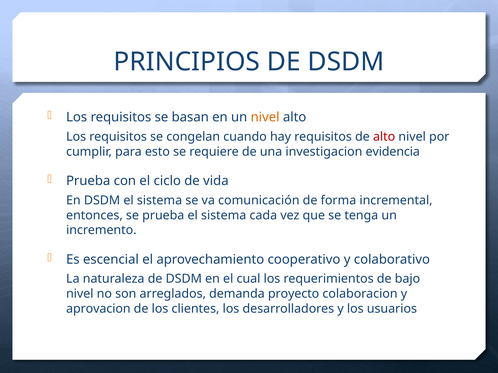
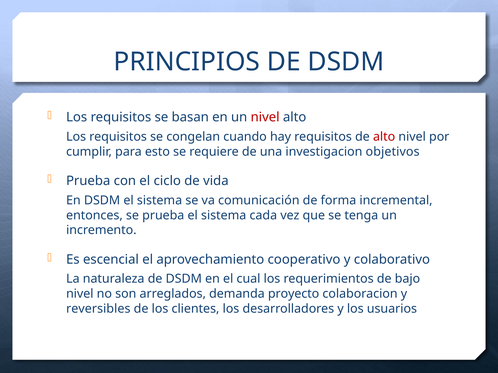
nivel at (265, 117) colour: orange -> red
evidencia: evidencia -> objetivos
aprovacion: aprovacion -> reversibles
